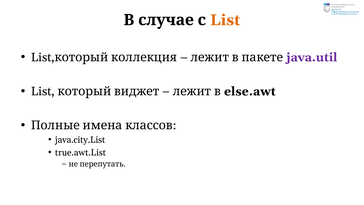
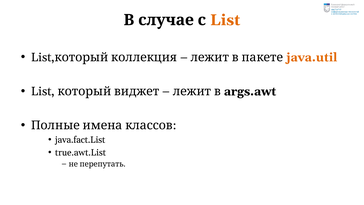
java.util colour: purple -> orange
else.awt: else.awt -> args.awt
java.city.List: java.city.List -> java.fact.List
